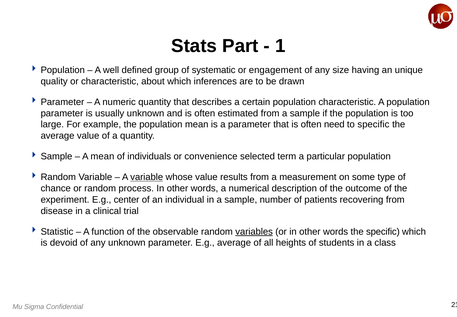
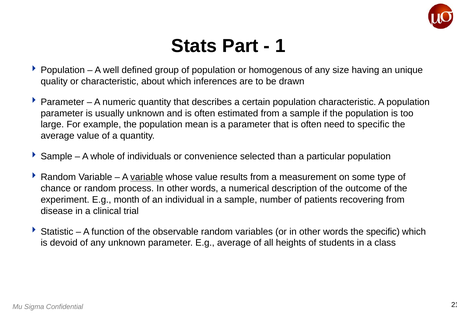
of systematic: systematic -> population
engagement: engagement -> homogenous
A mean: mean -> whole
term: term -> than
center: center -> month
variables underline: present -> none
